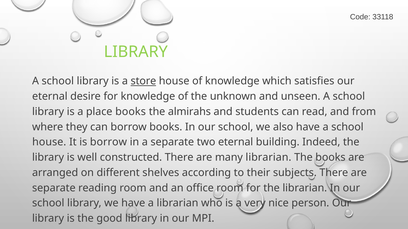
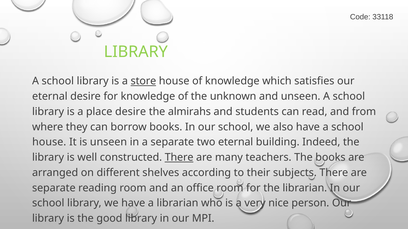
place books: books -> desire
is borrow: borrow -> unseen
There at (179, 158) underline: none -> present
many librarian: librarian -> teachers
